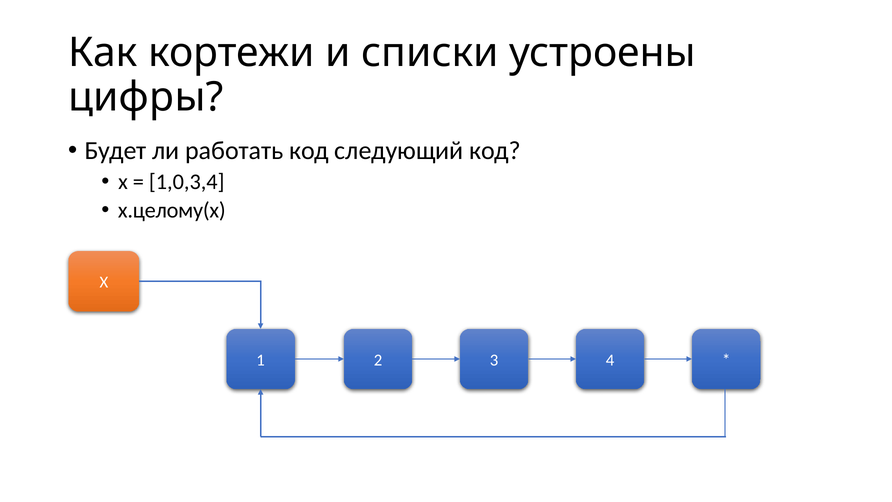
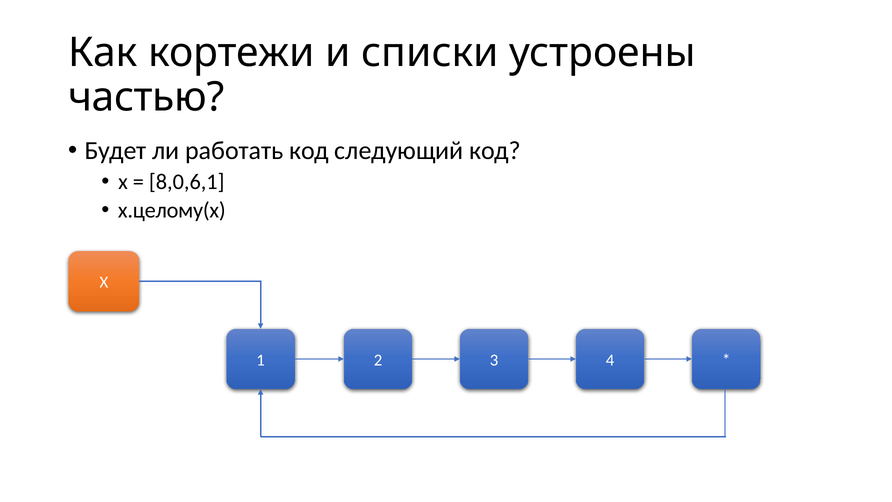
цифры: цифры -> частью
1,0,3,4: 1,0,3,4 -> 8,0,6,1
